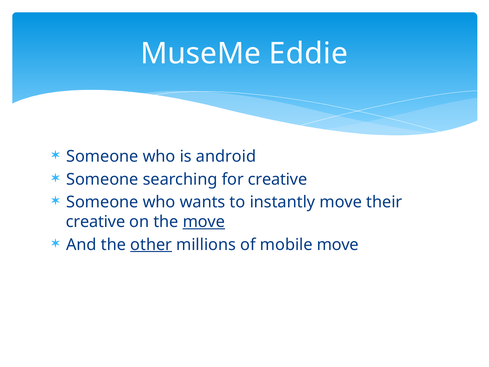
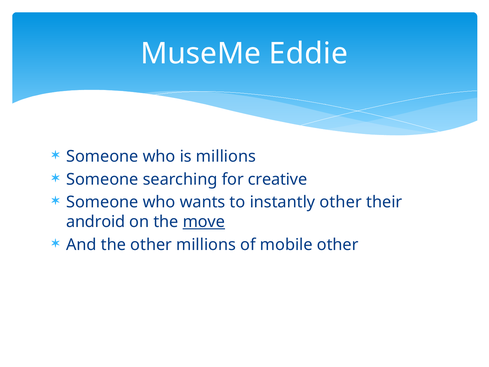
is android: android -> millions
instantly move: move -> other
creative at (96, 222): creative -> android
other at (151, 244) underline: present -> none
mobile move: move -> other
